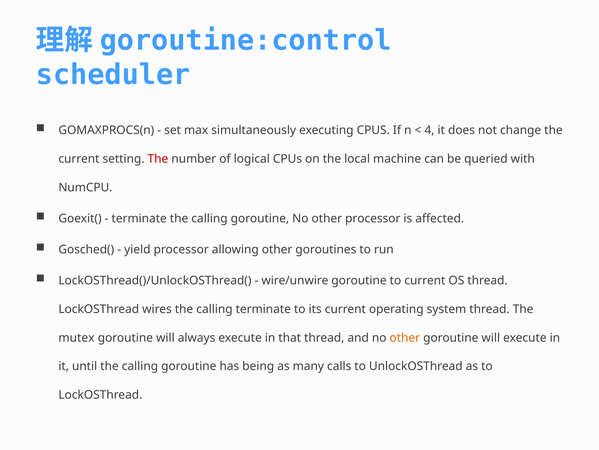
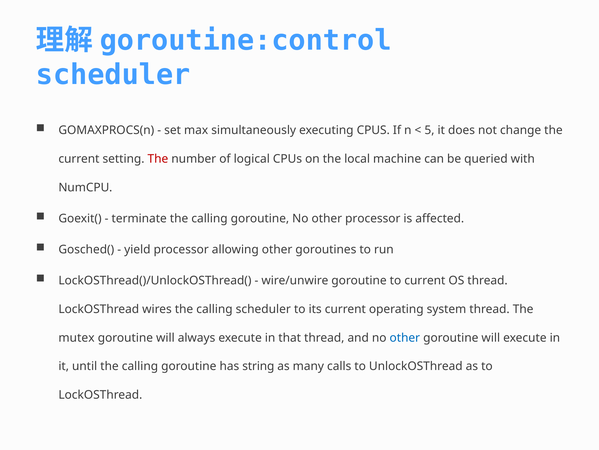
4: 4 -> 5
calling terminate: terminate -> scheduler
other at (405, 337) colour: orange -> blue
being: being -> string
